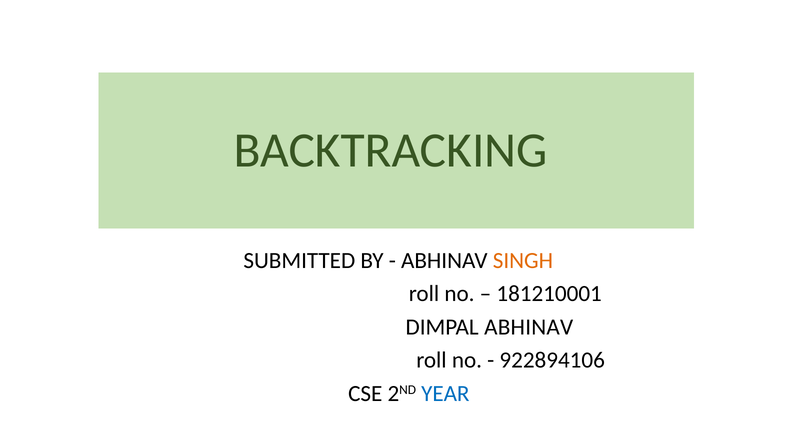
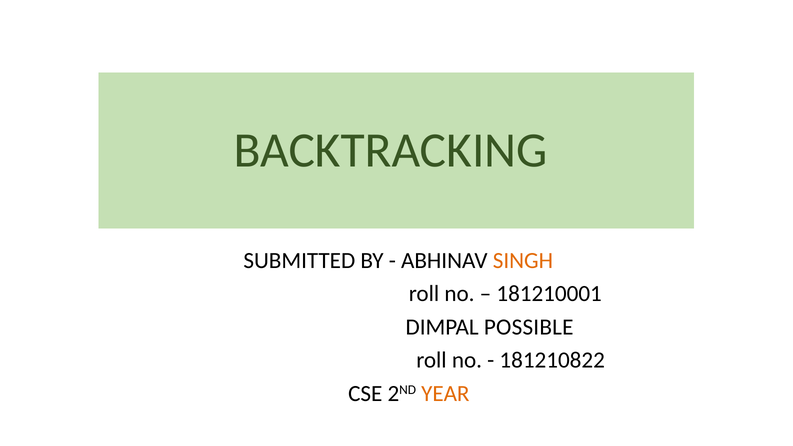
DIMPAL ABHINAV: ABHINAV -> POSSIBLE
922894106: 922894106 -> 181210822
YEAR colour: blue -> orange
